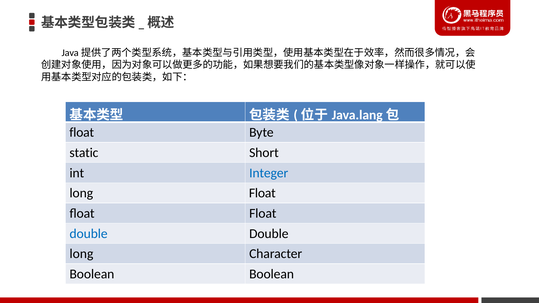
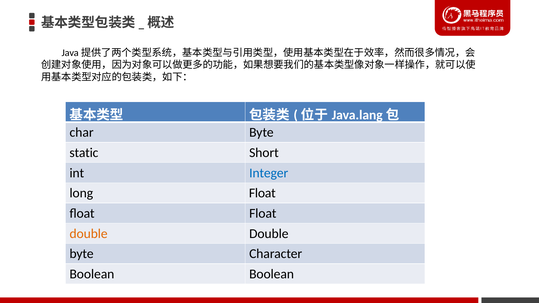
float at (82, 133): float -> char
double at (89, 234) colour: blue -> orange
long at (81, 254): long -> byte
